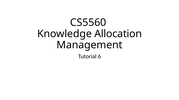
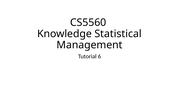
Allocation: Allocation -> Statistical
